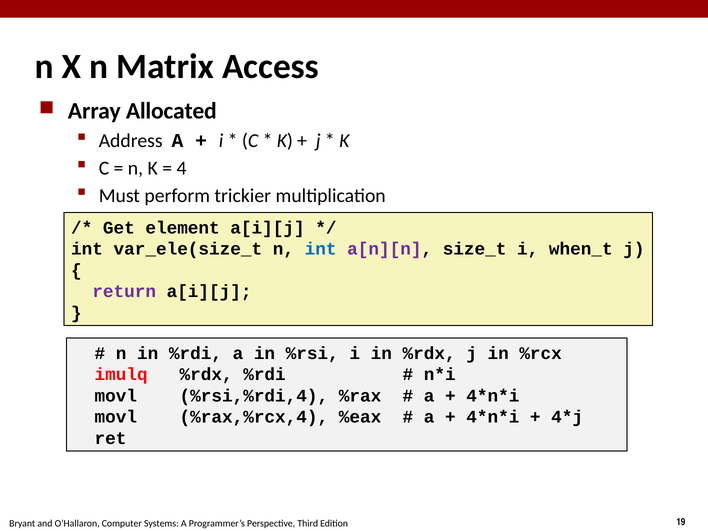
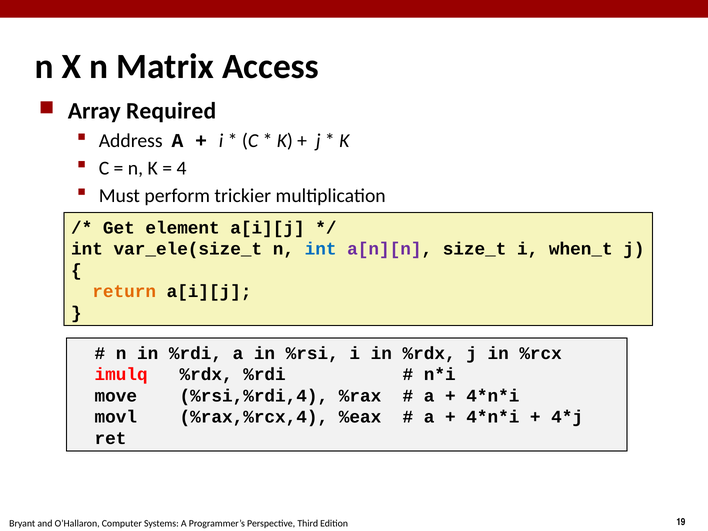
Allocated: Allocated -> Required
return colour: purple -> orange
movl at (116, 396): movl -> move
